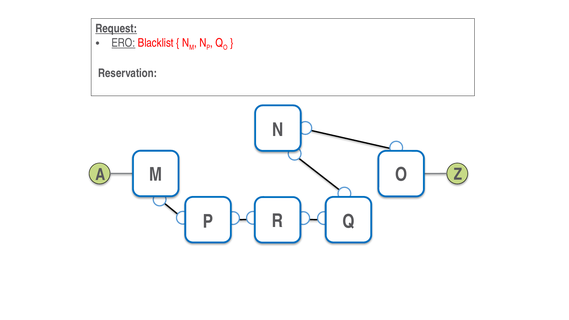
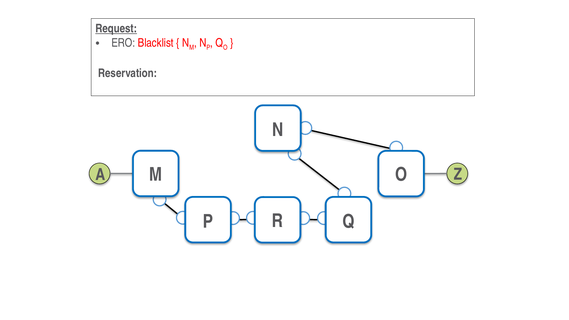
ERO underline: present -> none
